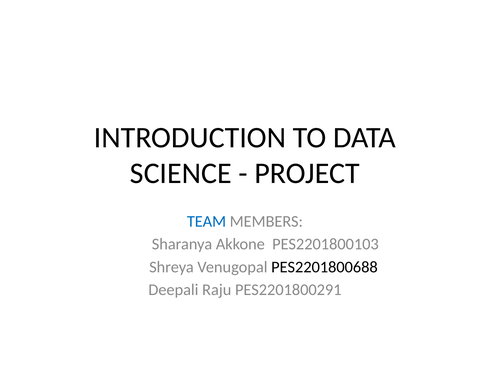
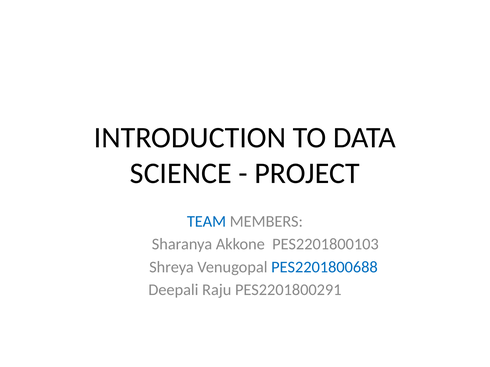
PES2201800688 colour: black -> blue
